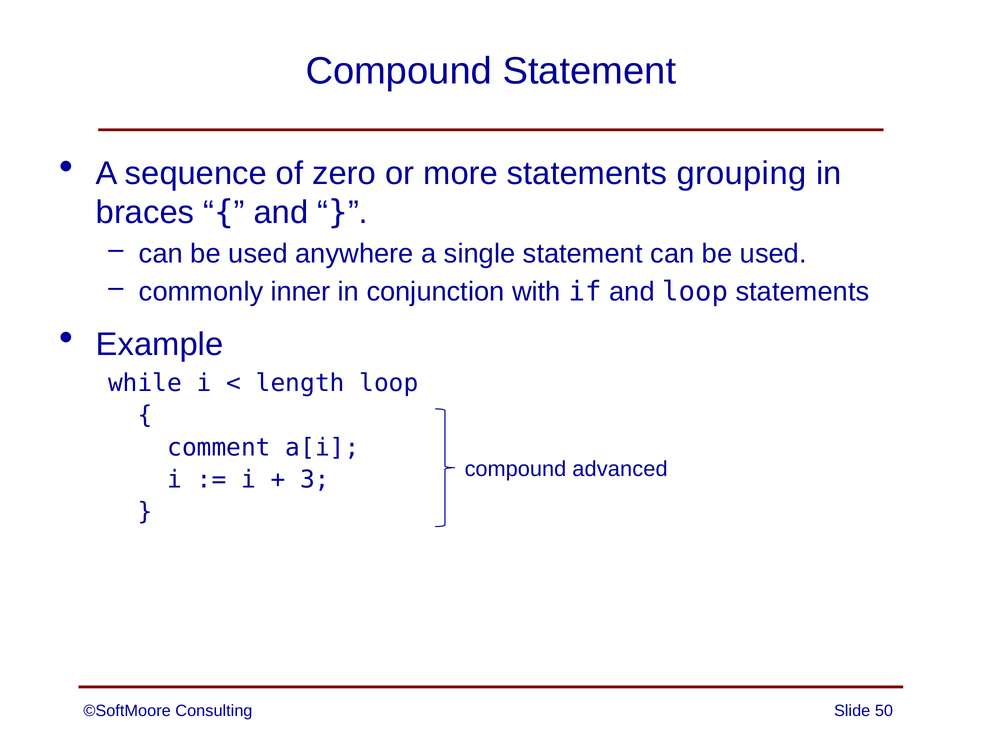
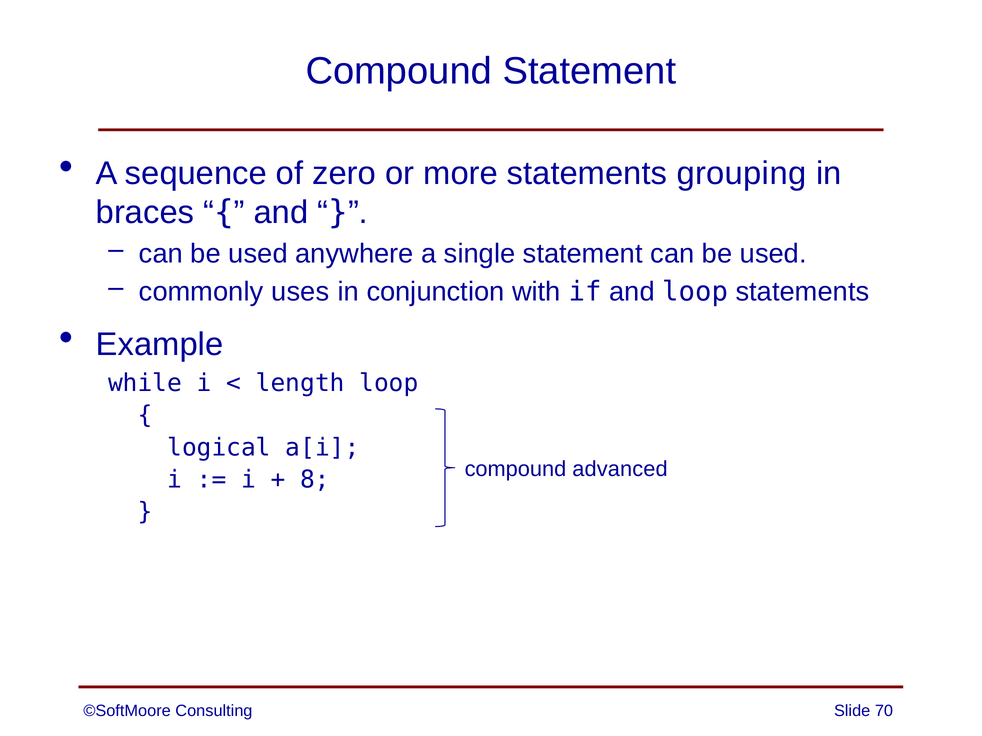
inner: inner -> uses
comment: comment -> logical
3: 3 -> 8
50: 50 -> 70
